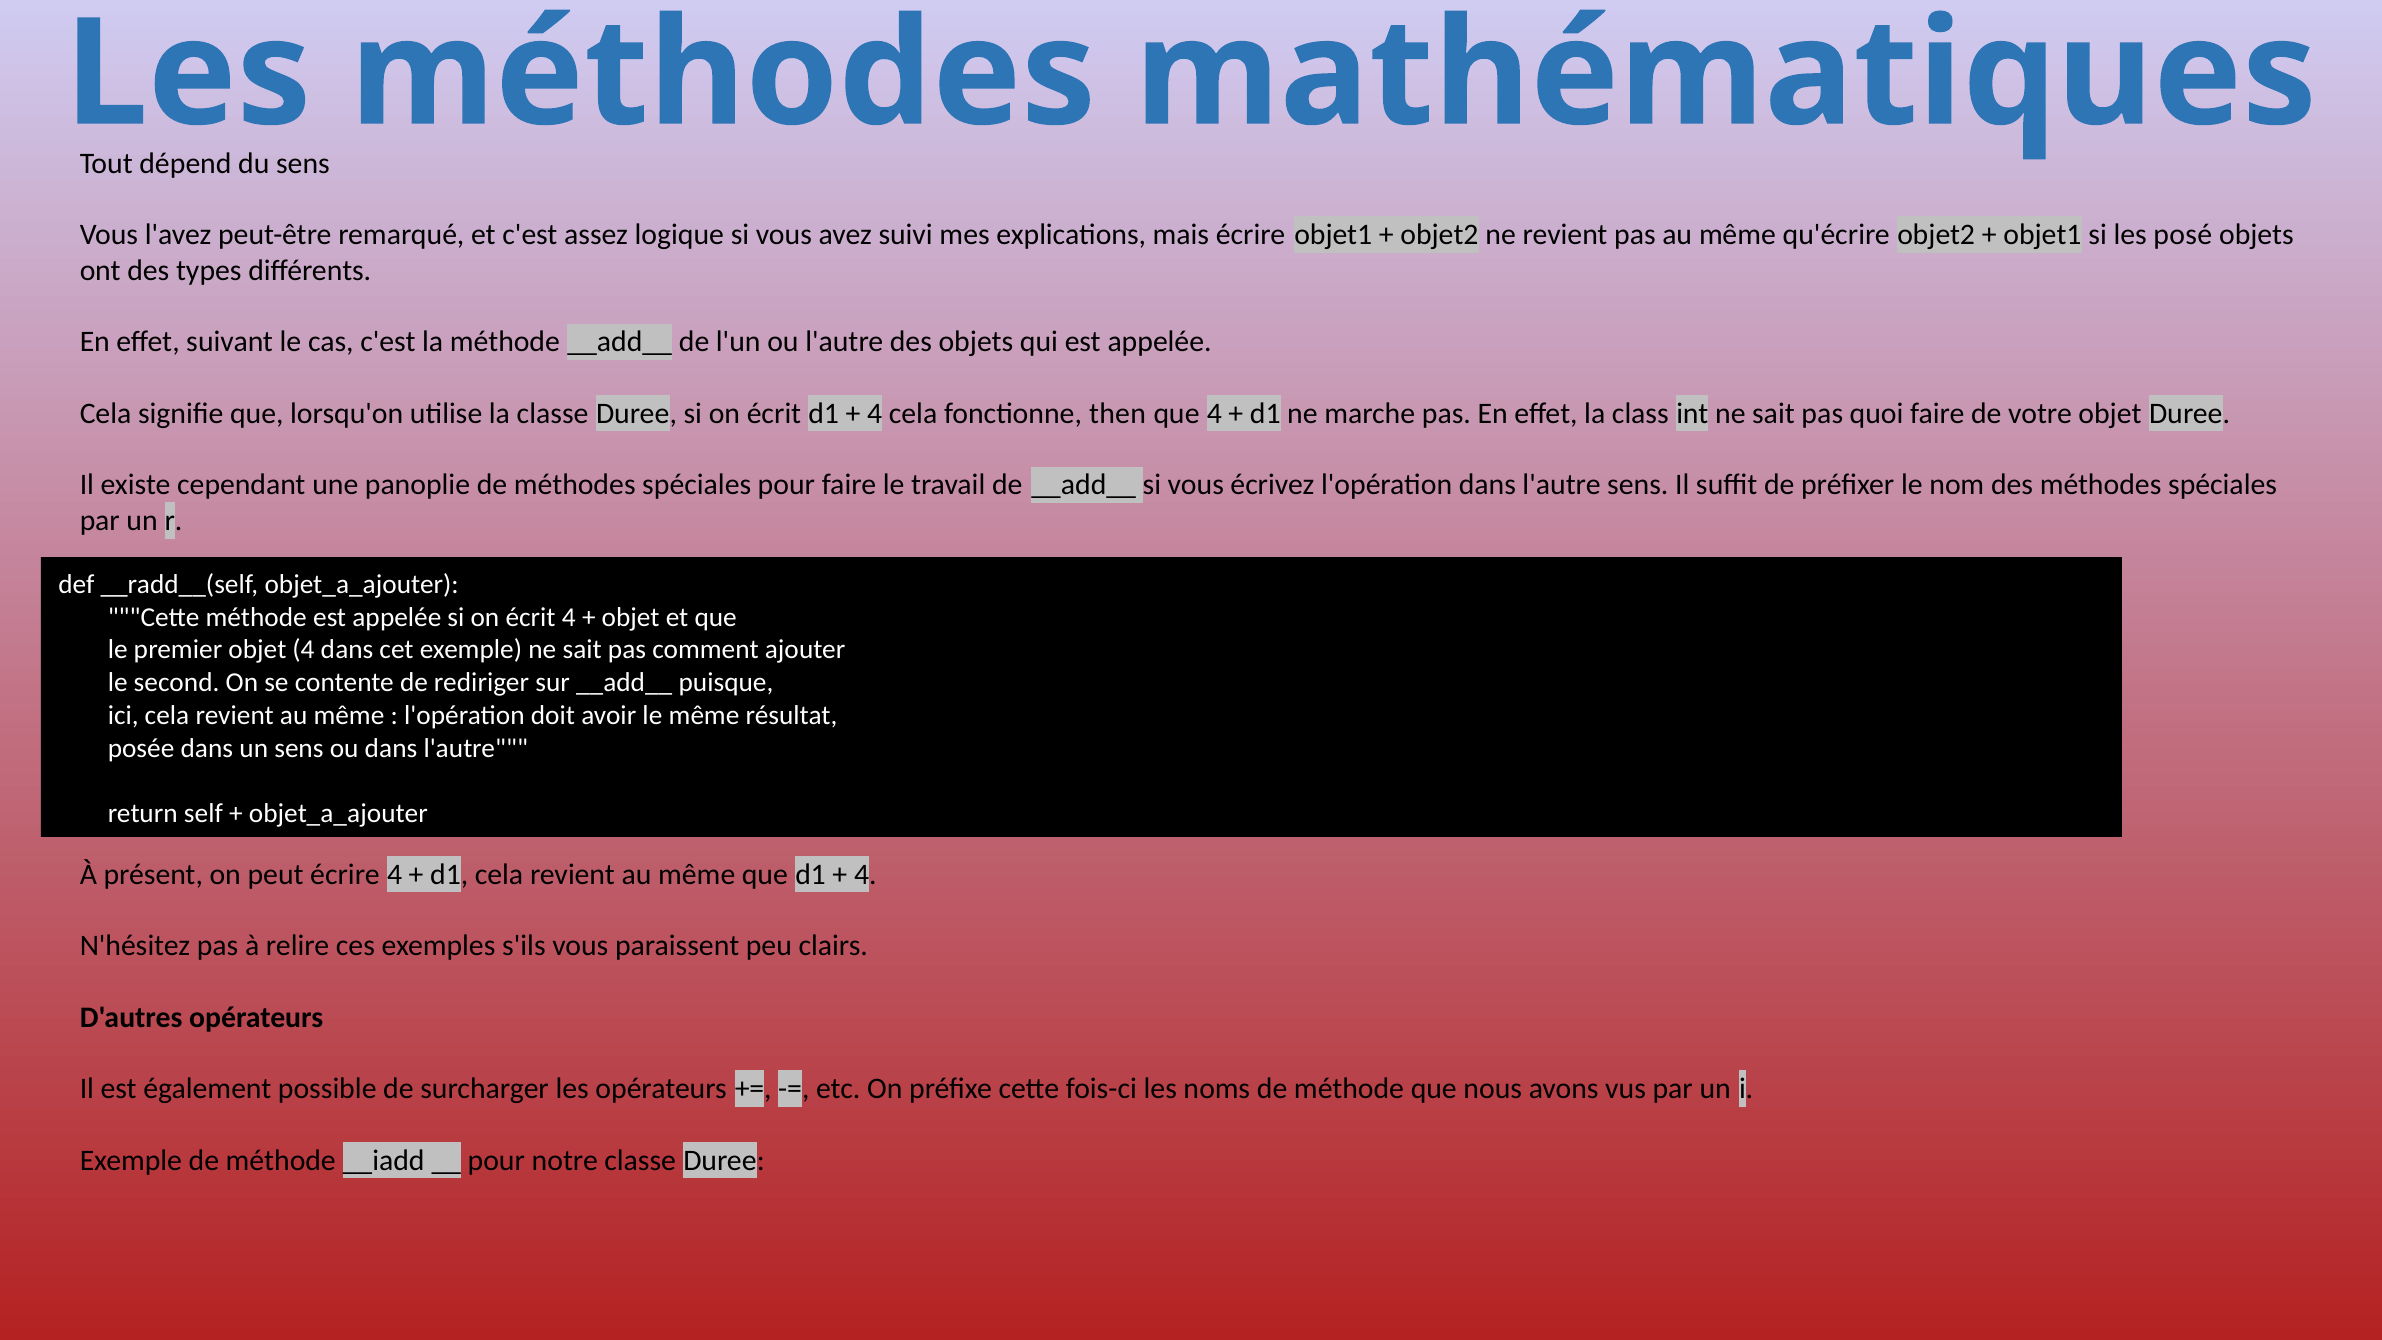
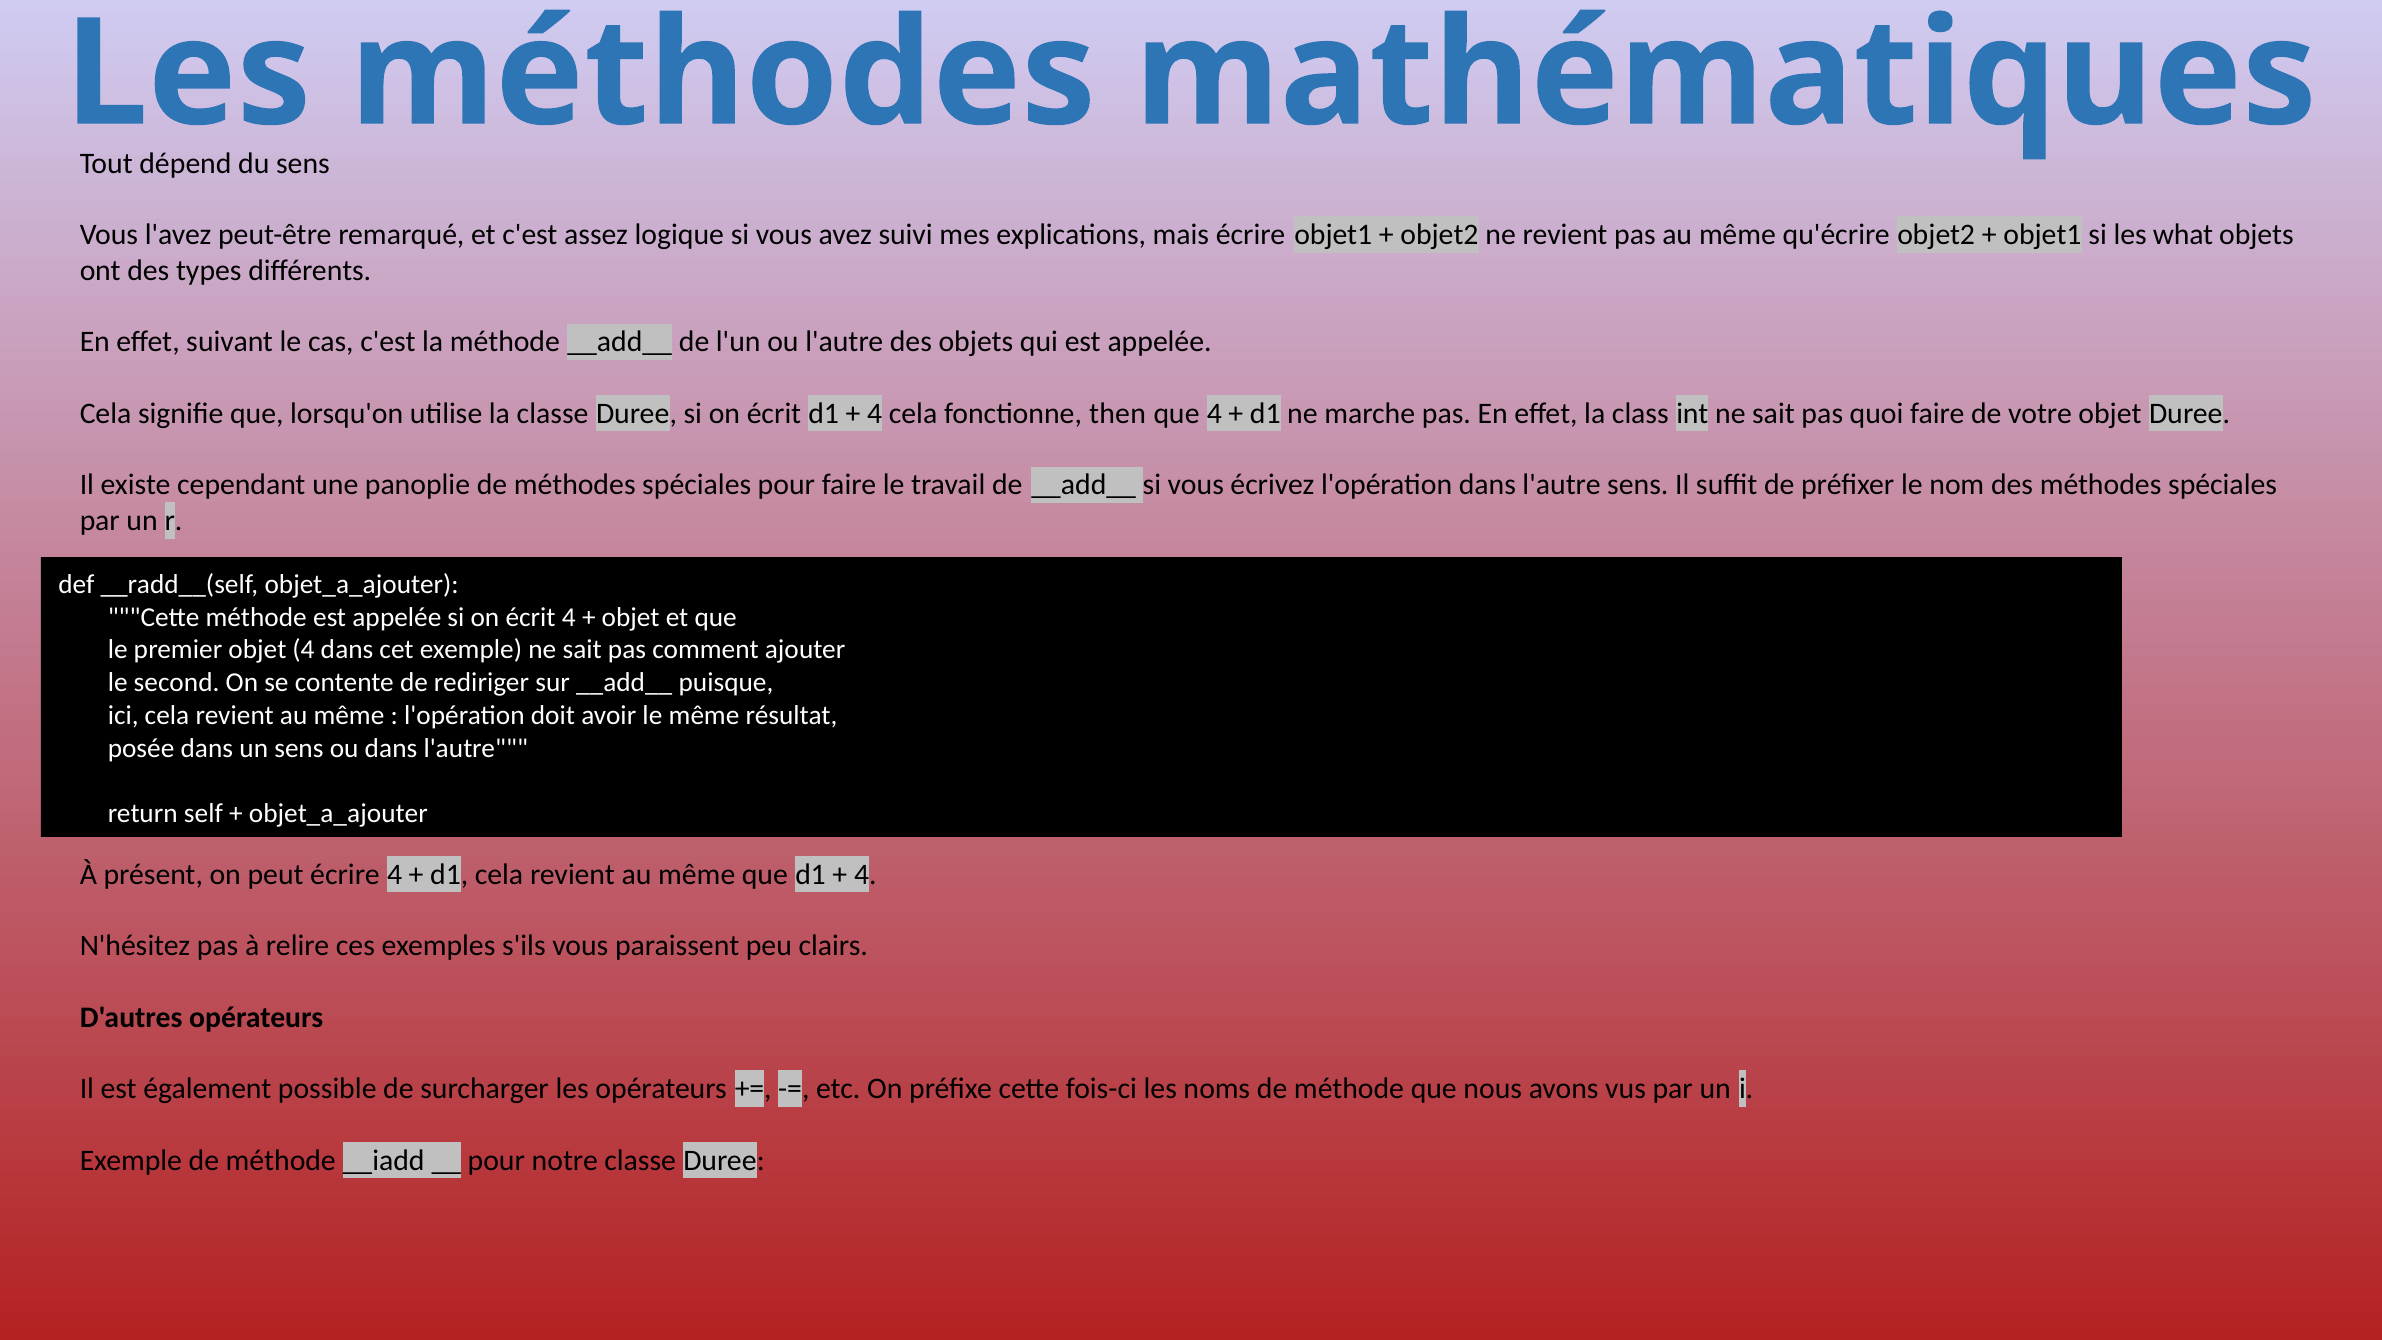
posé: posé -> what
